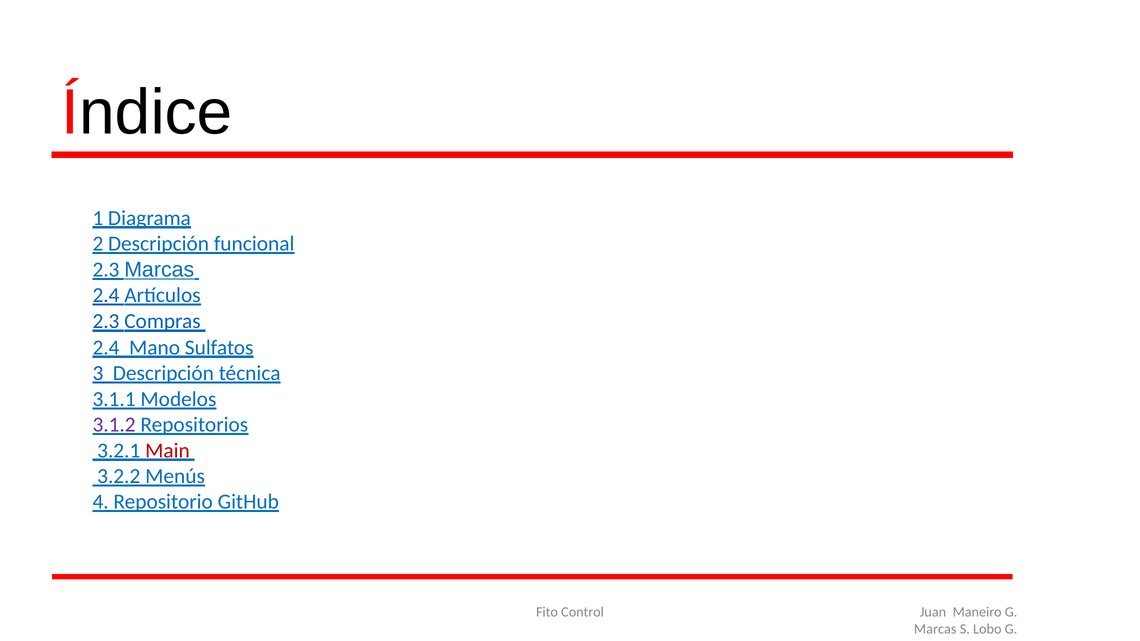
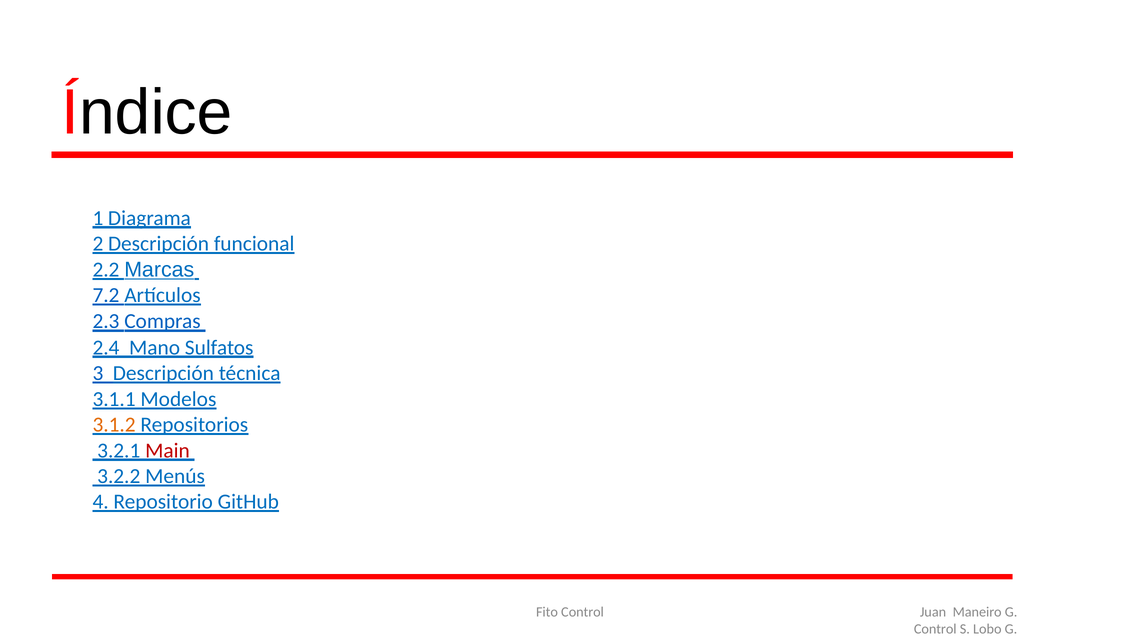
2.3 at (106, 270): 2.3 -> 2.2
2.4 at (106, 295): 2.4 -> 7.2
3.1.2 colour: purple -> orange
Marcas at (935, 629): Marcas -> Control
